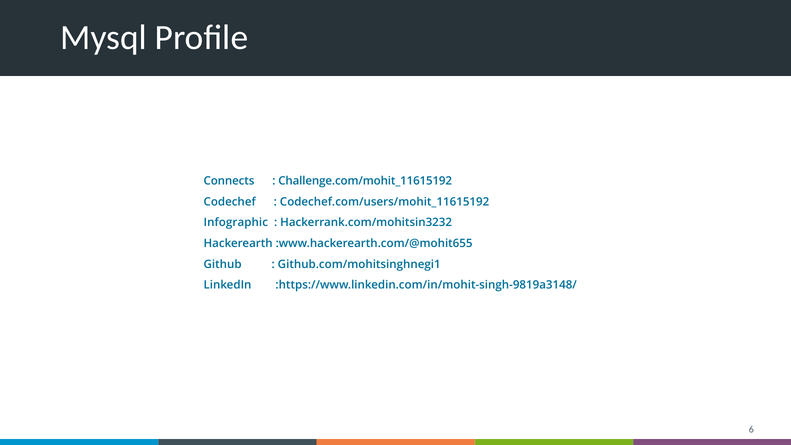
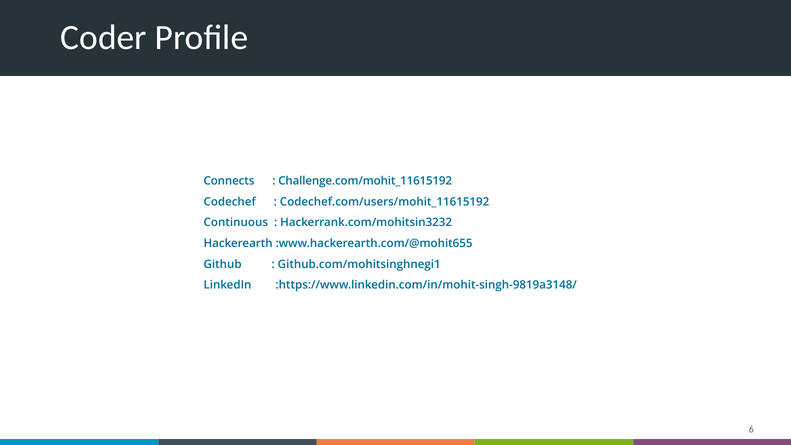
Mysql: Mysql -> Coder
Infographic: Infographic -> Continuous
